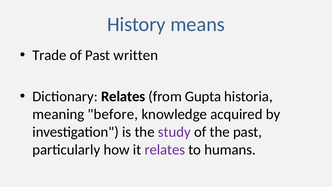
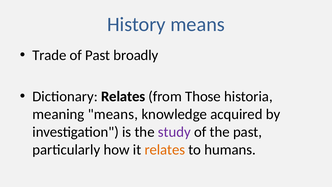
written: written -> broadly
Gupta: Gupta -> Those
meaning before: before -> means
relates at (165, 150) colour: purple -> orange
